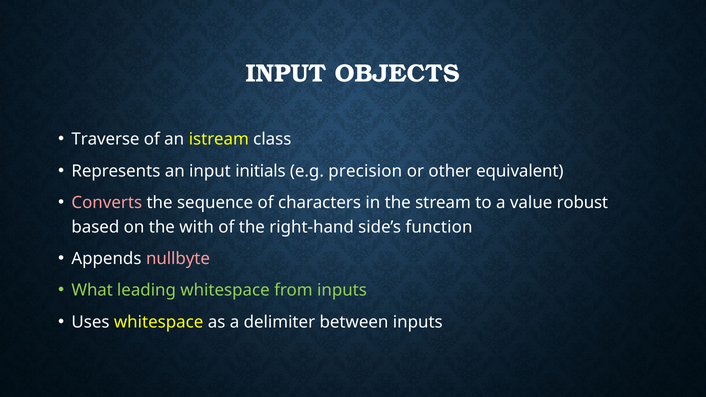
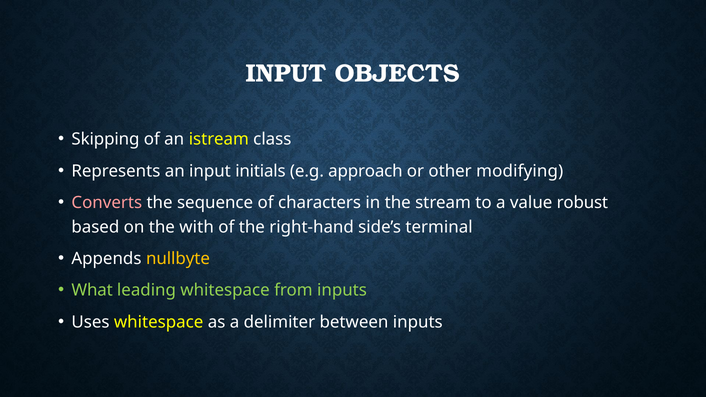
Traverse: Traverse -> Skipping
precision: precision -> approach
equivalent: equivalent -> modifying
function: function -> terminal
nullbyte colour: pink -> yellow
